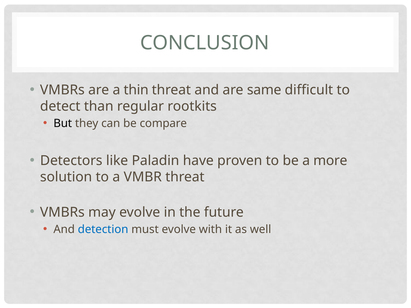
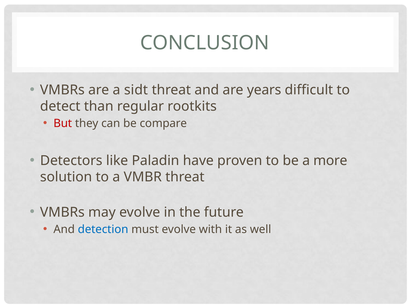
thin: thin -> sidt
same: same -> years
But colour: black -> red
